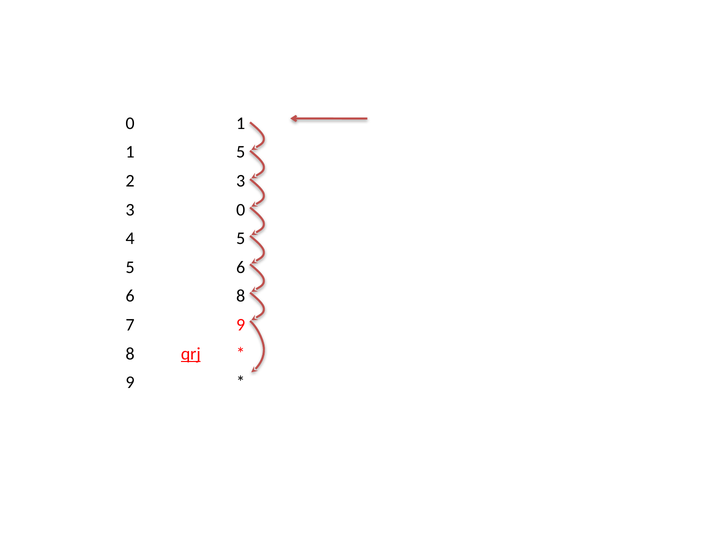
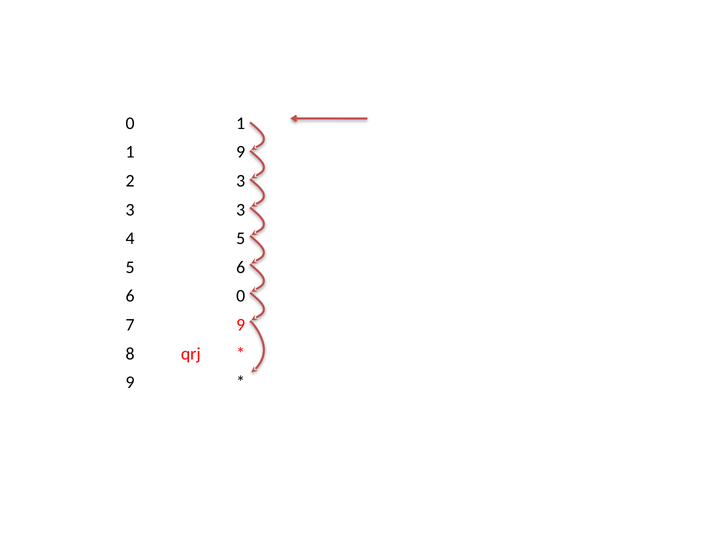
1 5: 5 -> 9
0 at (241, 210): 0 -> 3
6 8: 8 -> 0
qrj underline: present -> none
